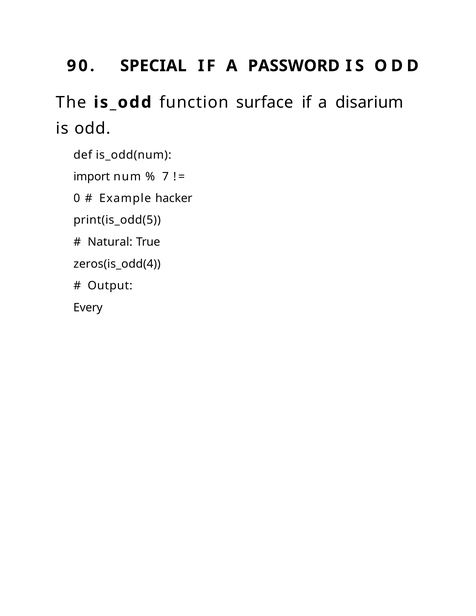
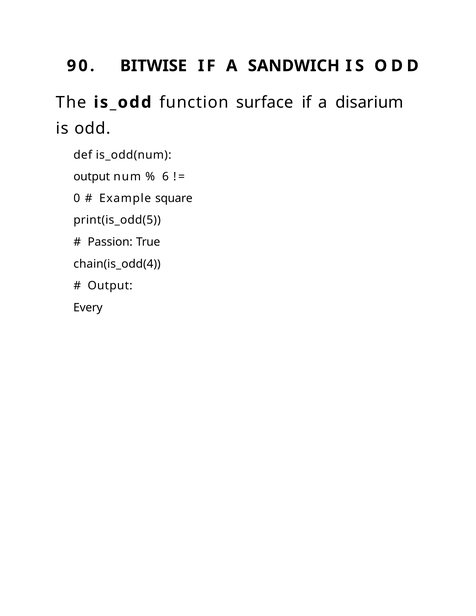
SPECIAL: SPECIAL -> BITWISE
PASSWORD: PASSWORD -> SANDWICH
import at (92, 177): import -> output
7: 7 -> 6
hacker: hacker -> square
Natural: Natural -> Passion
zeros(is_odd(4: zeros(is_odd(4 -> chain(is_odd(4
